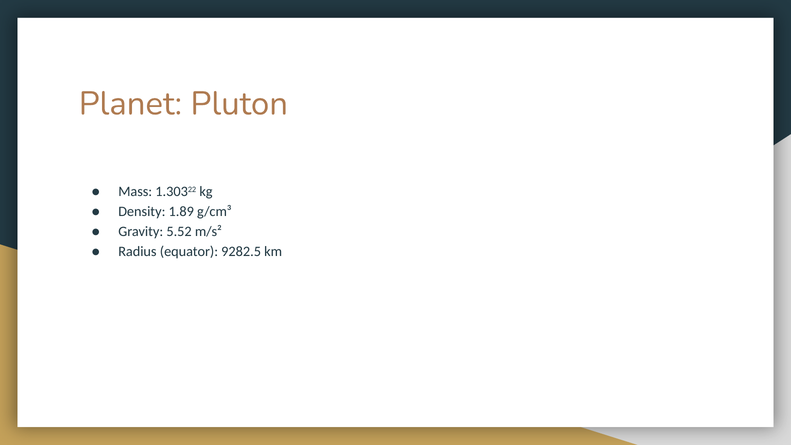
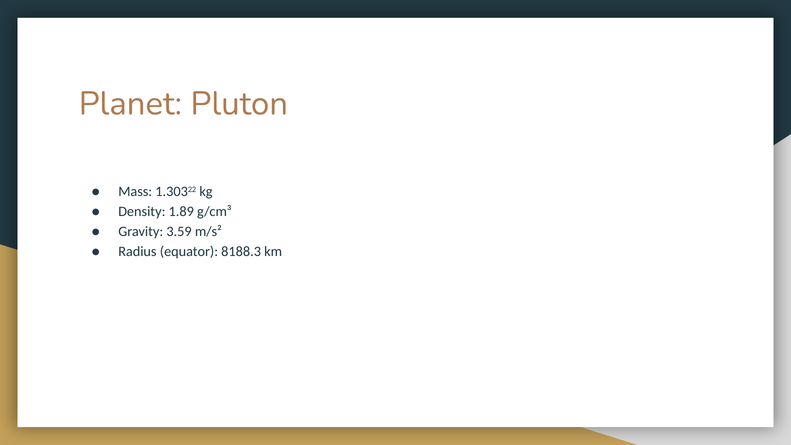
5.52: 5.52 -> 3.59
9282.5: 9282.5 -> 8188.3
